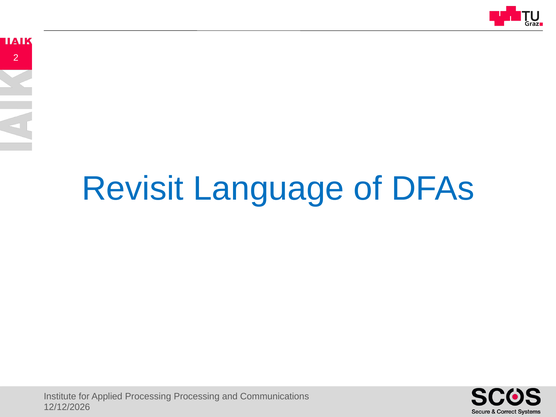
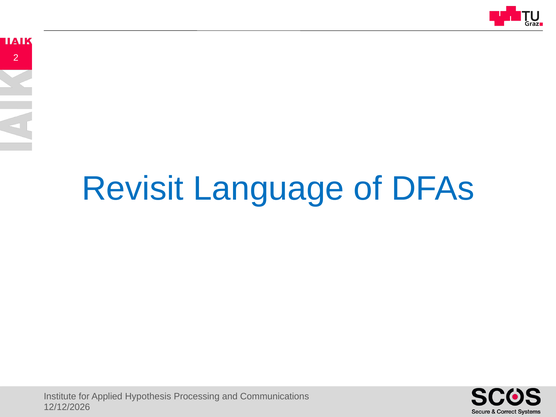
Applied Processing: Processing -> Hypothesis
